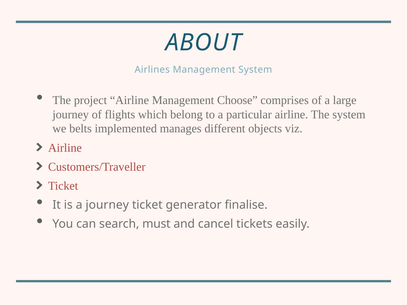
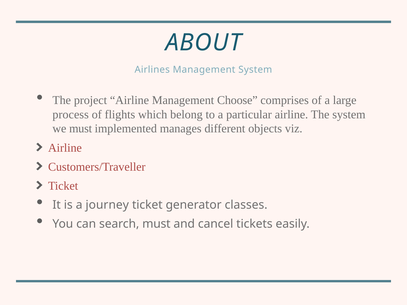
journey at (71, 115): journey -> process
we belts: belts -> must
finalise: finalise -> classes
